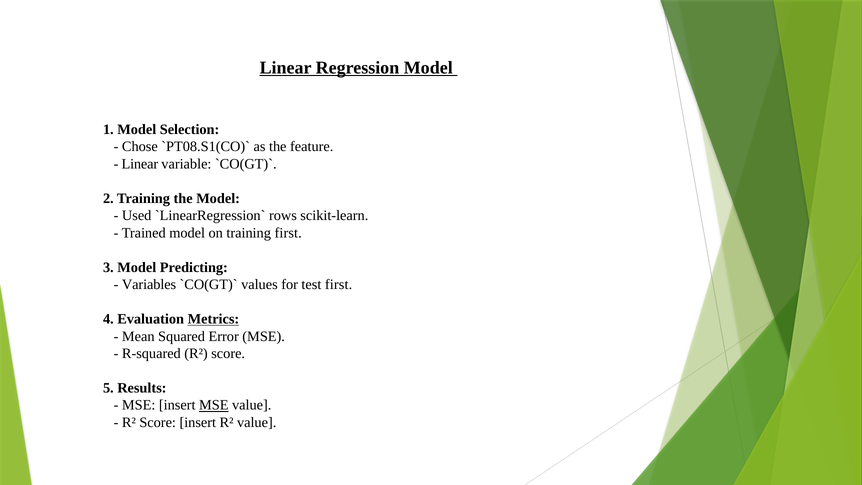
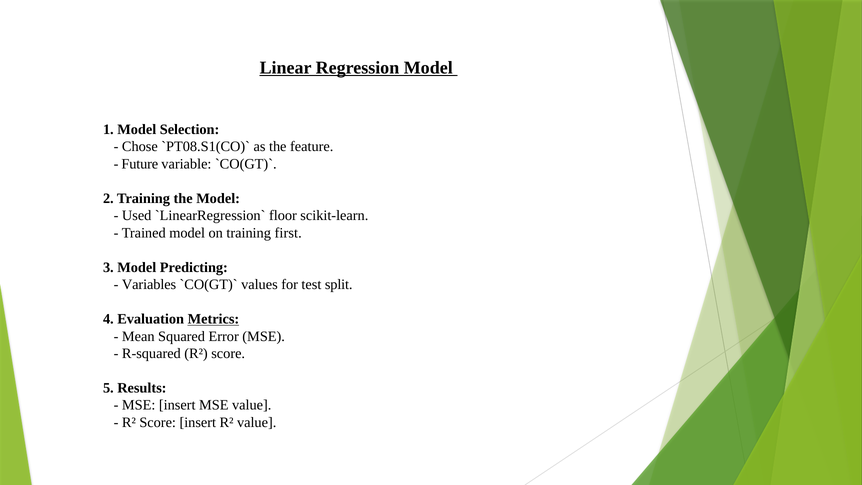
Linear at (140, 164): Linear -> Future
rows: rows -> floor
test first: first -> split
MSE at (214, 405) underline: present -> none
